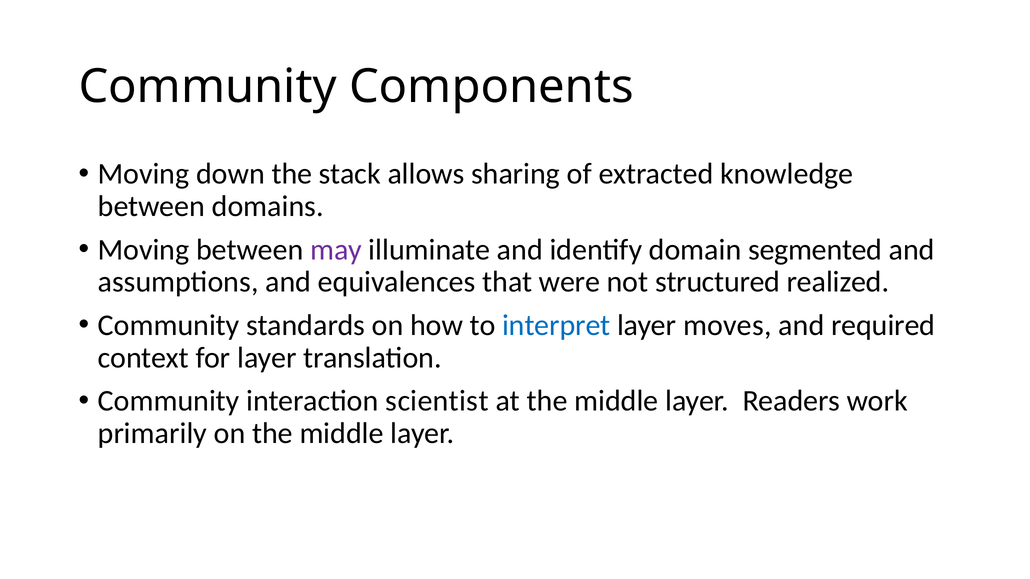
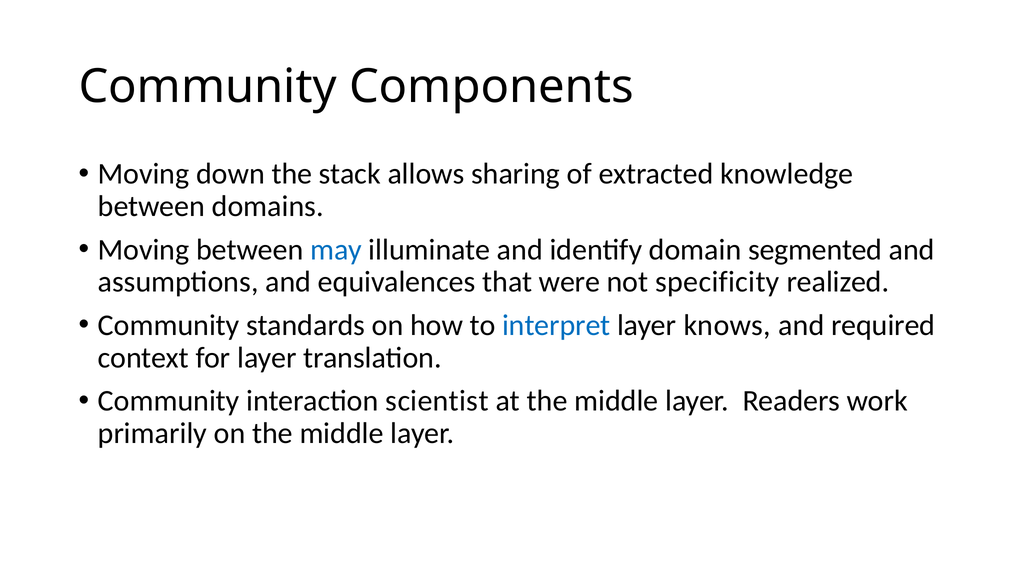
may colour: purple -> blue
structured: structured -> specificity
moves: moves -> knows
